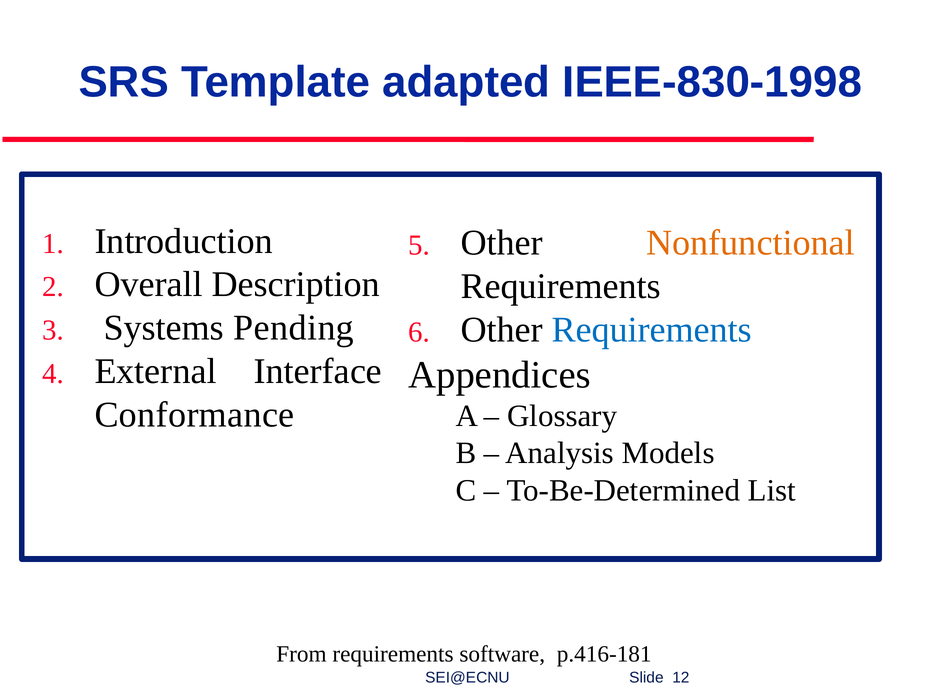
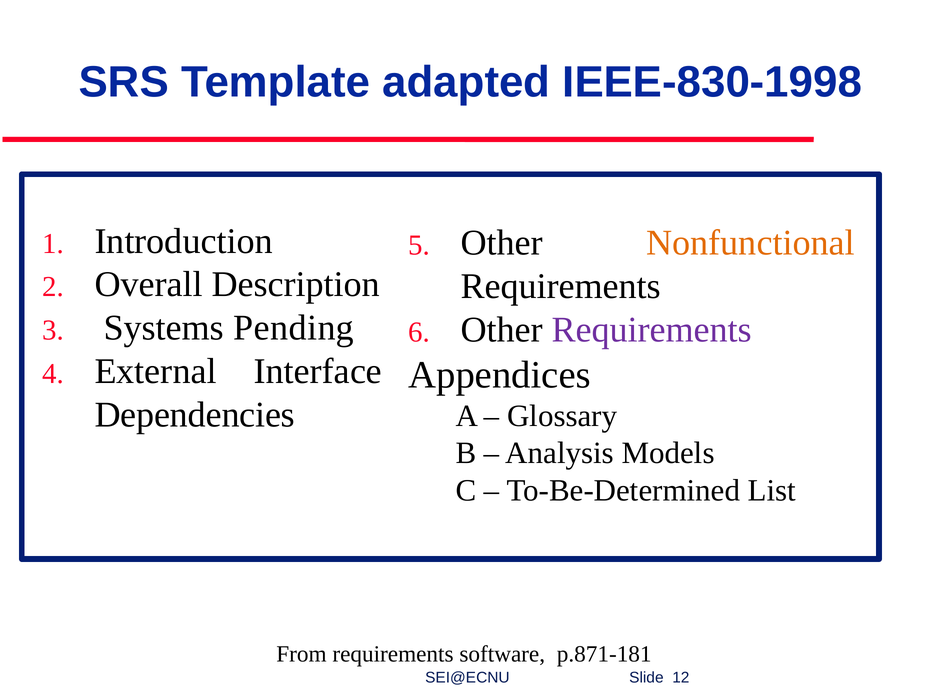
Requirements at (652, 330) colour: blue -> purple
Conformance: Conformance -> Dependencies
p.416-181: p.416-181 -> p.871-181
